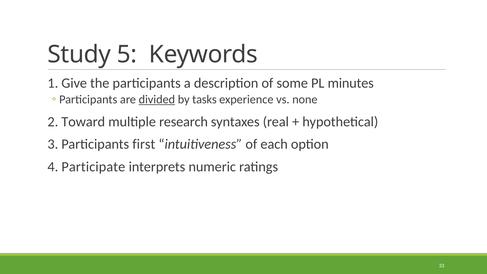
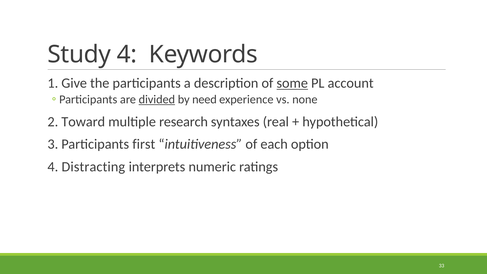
Study 5: 5 -> 4
some underline: none -> present
minutes: minutes -> account
tasks: tasks -> need
Participate: Participate -> Distracting
